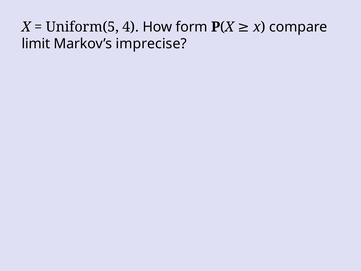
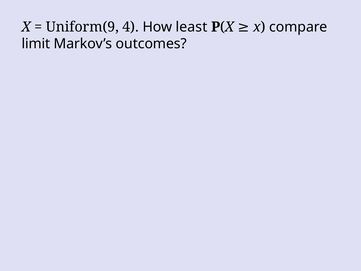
Uniform(5: Uniform(5 -> Uniform(9
form: form -> least
imprecise: imprecise -> outcomes
